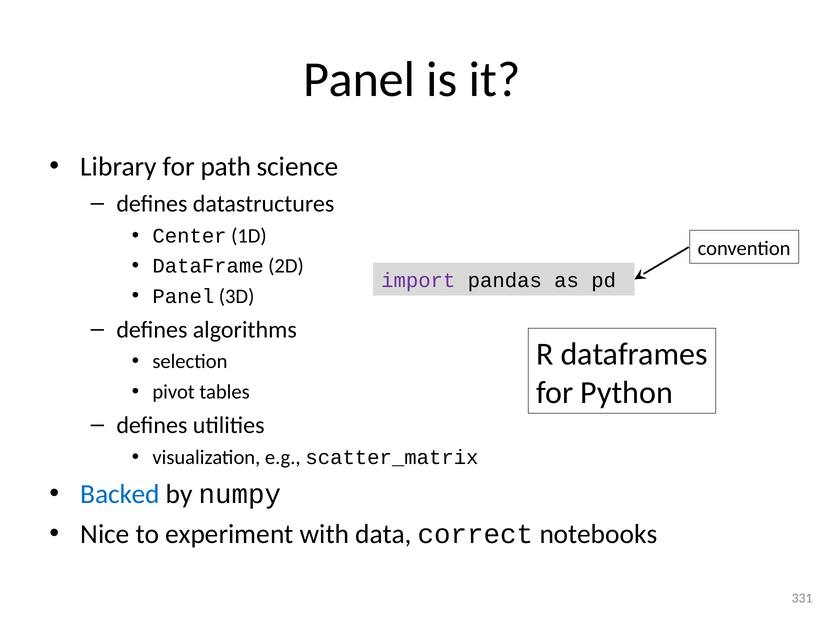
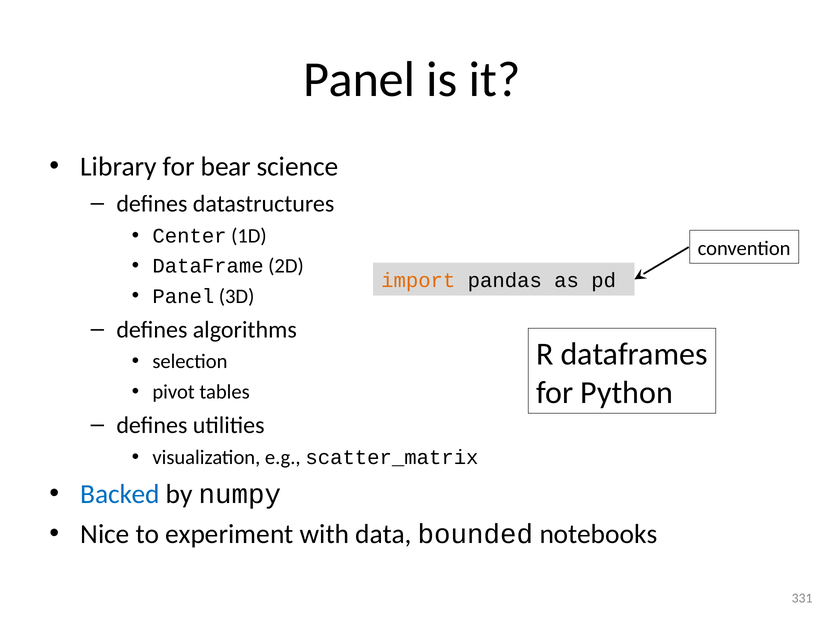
path: path -> bear
import colour: purple -> orange
correct: correct -> bounded
